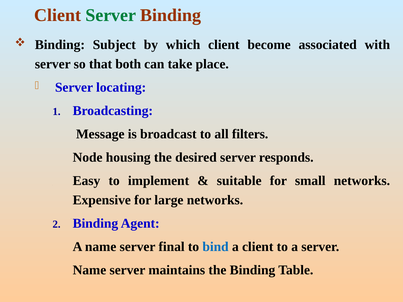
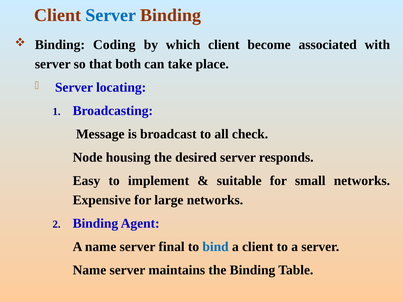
Server at (111, 15) colour: green -> blue
Subject: Subject -> Coding
filters: filters -> check
